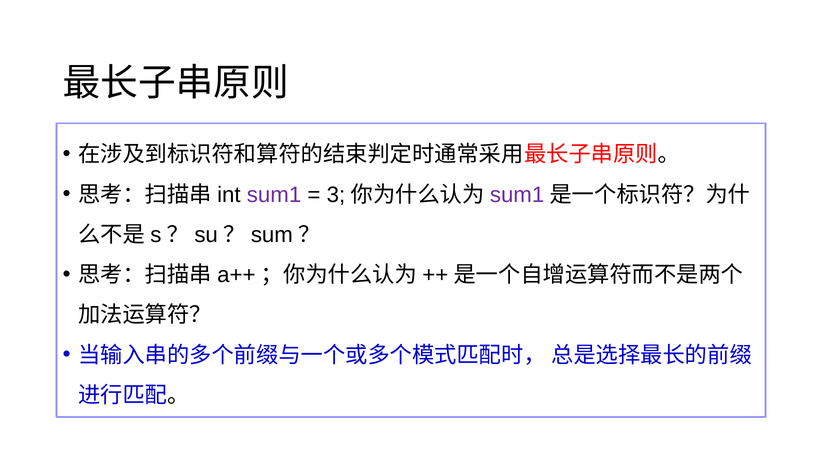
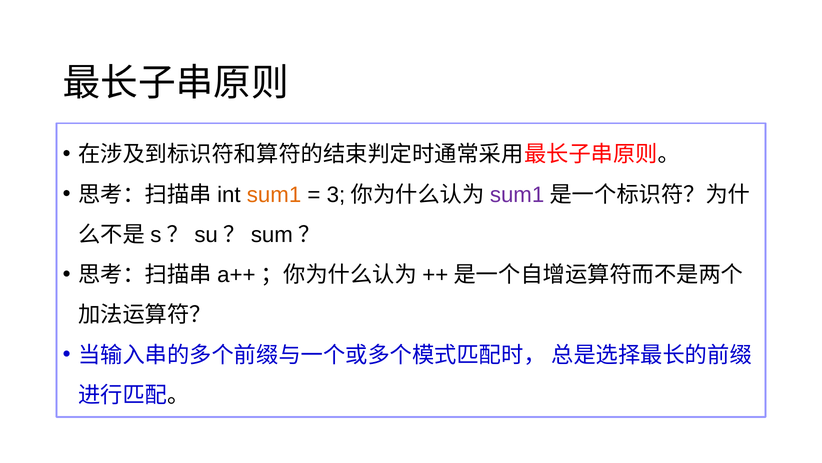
sum1 at (274, 194) colour: purple -> orange
